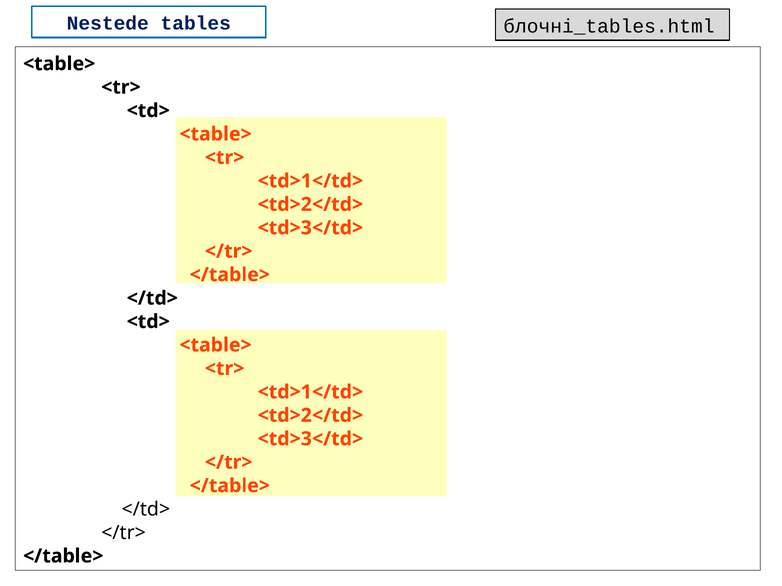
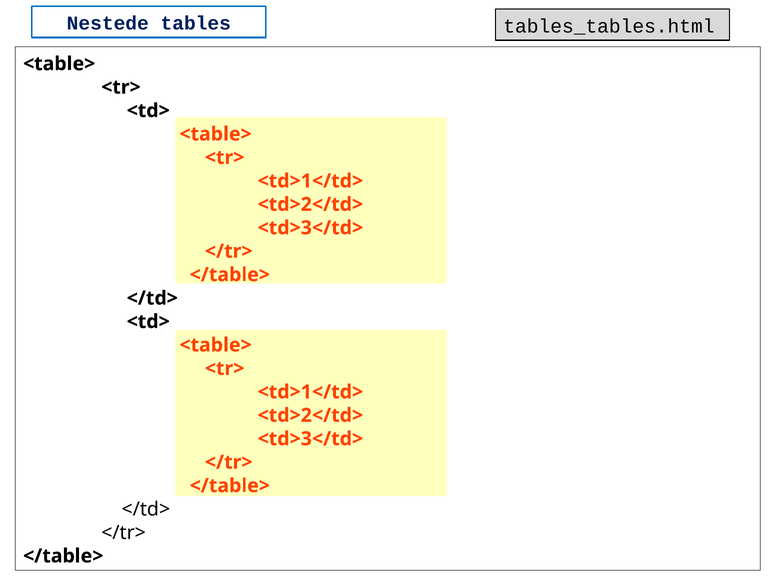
блочні_tables.html: блочні_tables.html -> tables_tables.html
